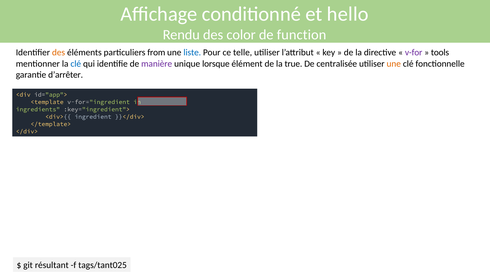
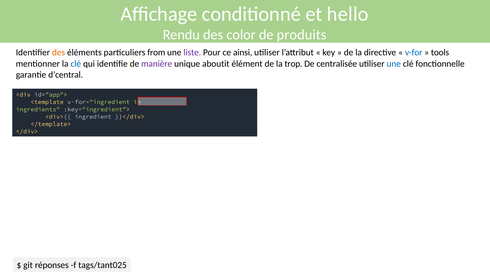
function: function -> produits
liste colour: blue -> purple
telle: telle -> ainsi
v-for colour: purple -> blue
lorsque: lorsque -> aboutit
true: true -> trop
une at (394, 64) colour: orange -> blue
d’arrêter: d’arrêter -> d’central
résultant: résultant -> réponses
